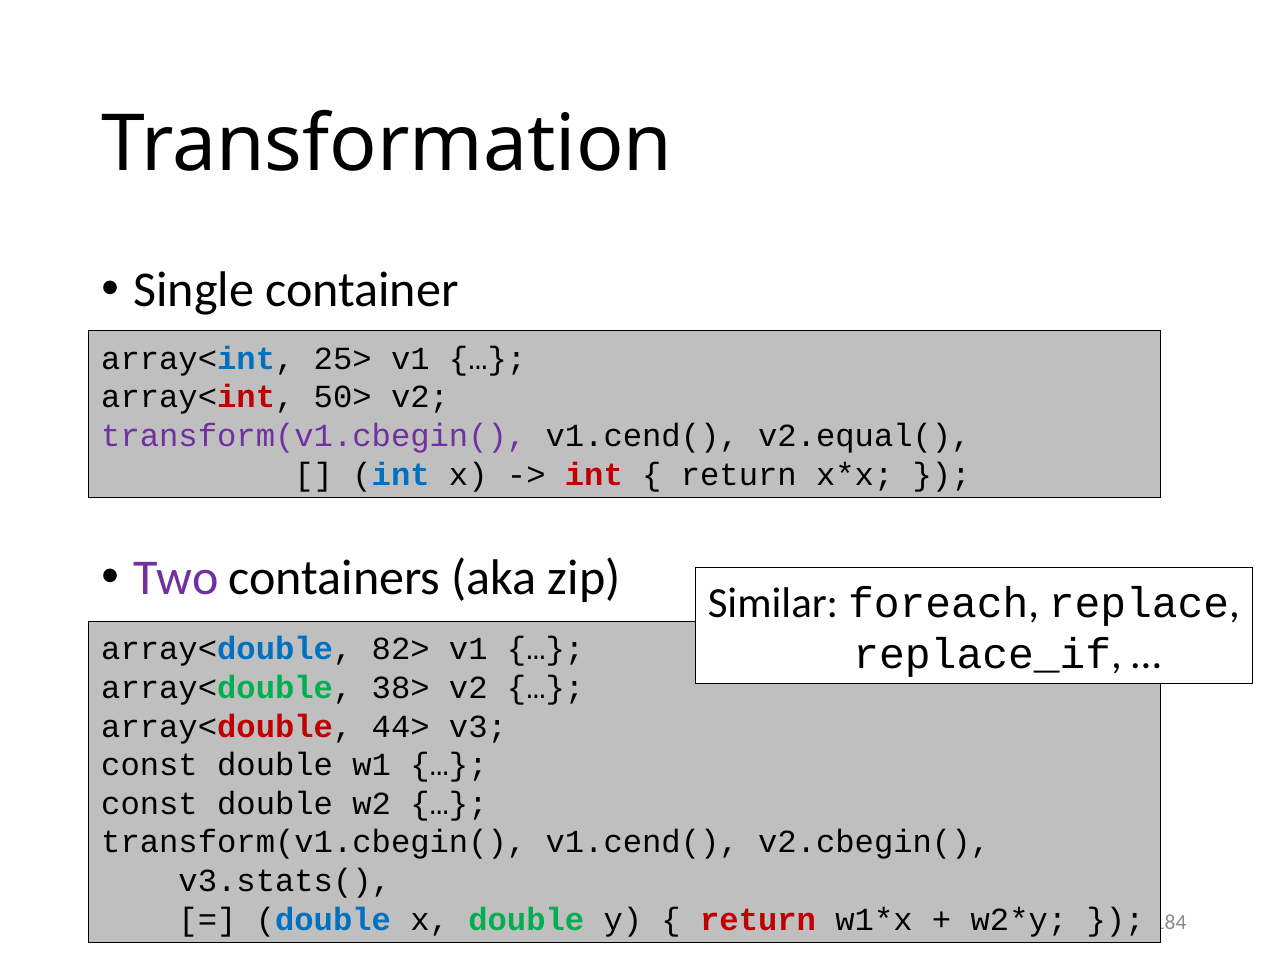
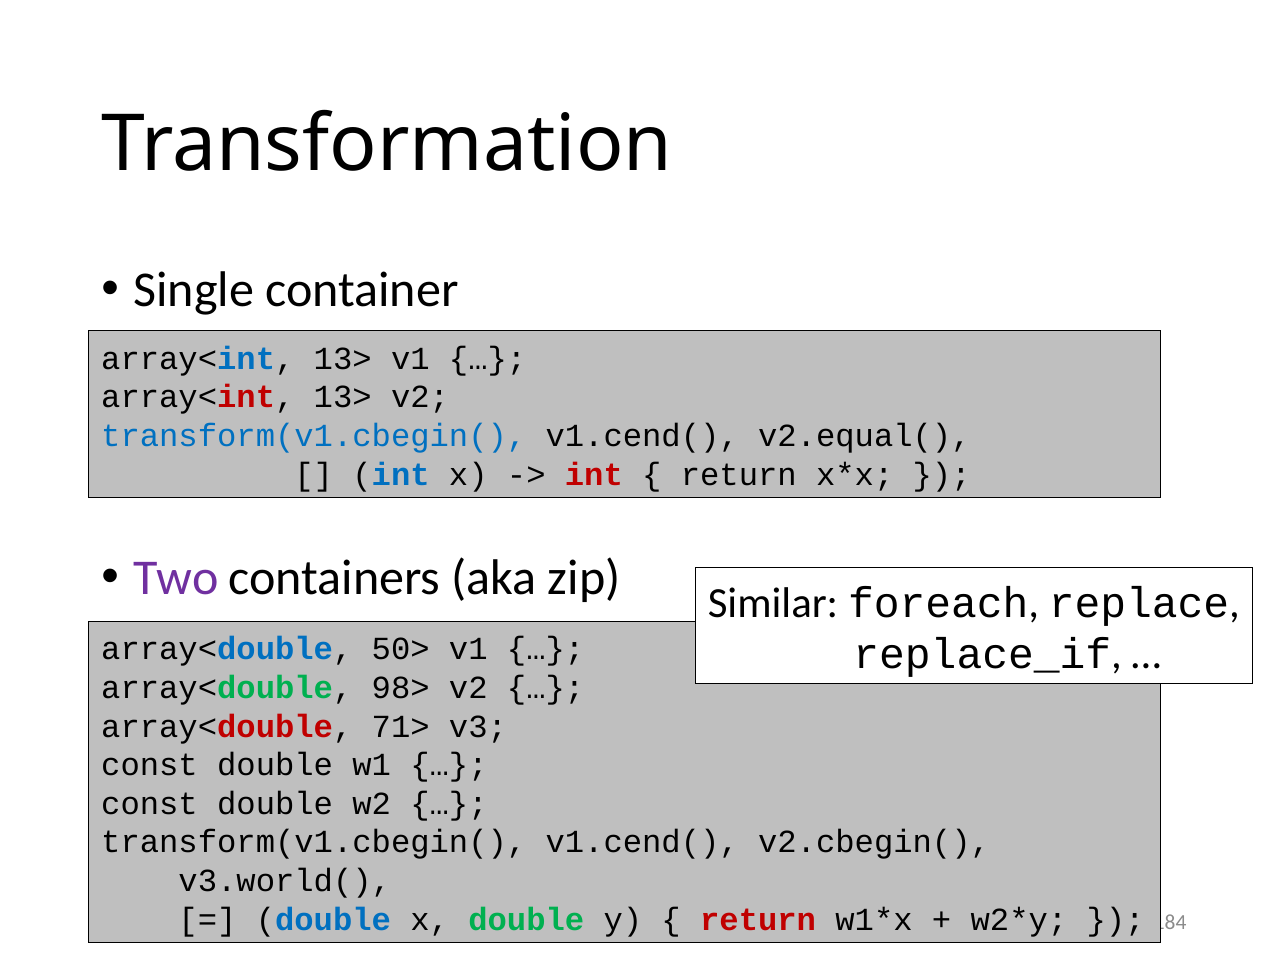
25> at (343, 358): 25> -> 13>
50> at (343, 397): 50> -> 13>
transform(v1.cbegin( at (314, 436) colour: purple -> blue
82>: 82> -> 50>
38>: 38> -> 98>
44>: 44> -> 71>
v3.stats(: v3.stats( -> v3.world(
